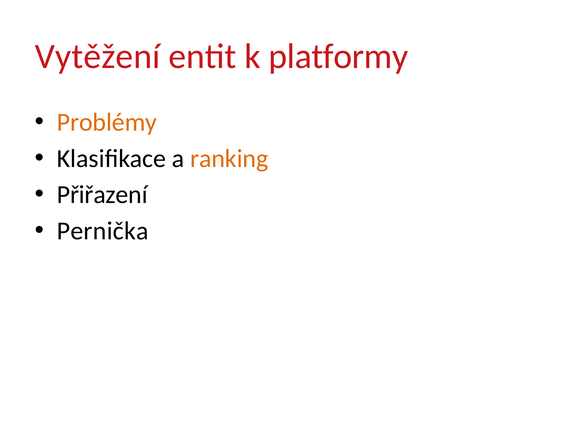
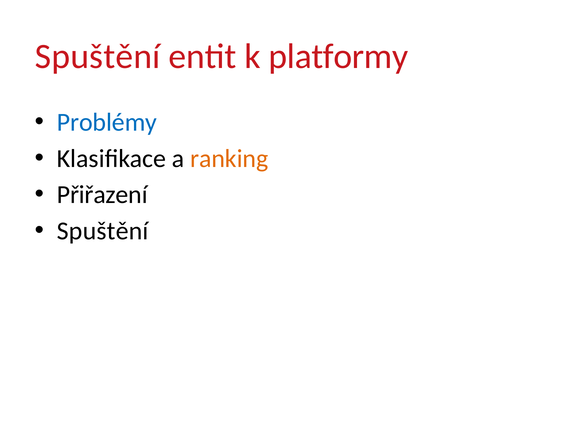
Vytěžení at (98, 56): Vytěžení -> Spuštění
Problémy colour: orange -> blue
Pernička at (103, 231): Pernička -> Spuštění
